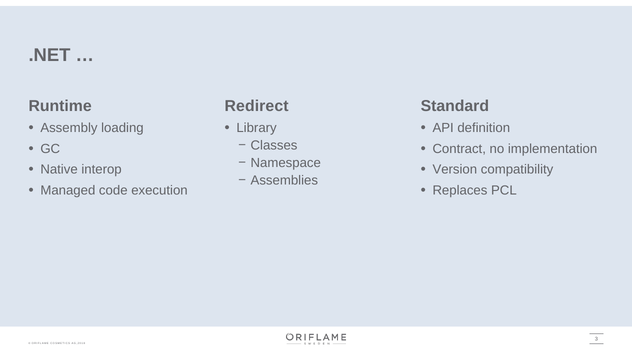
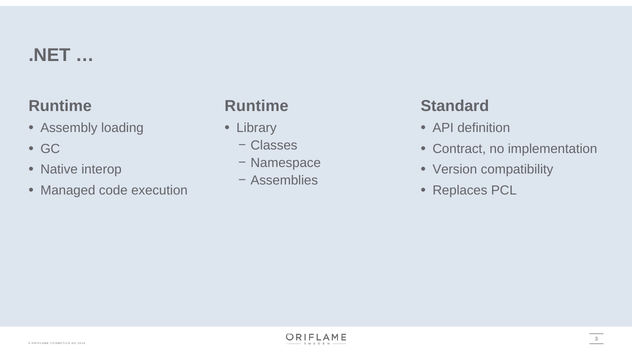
Redirect at (257, 106): Redirect -> Runtime
